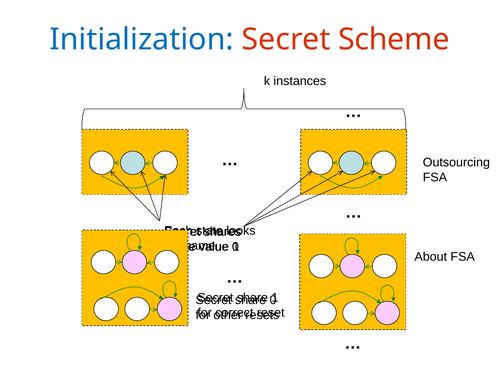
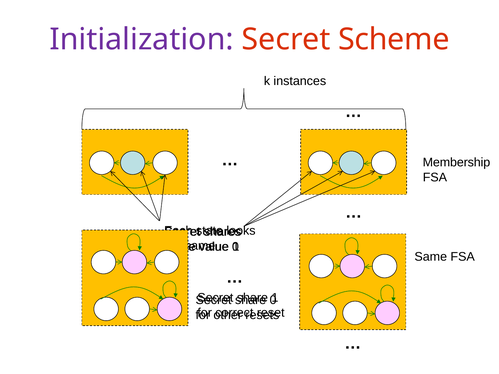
Initialization colour: blue -> purple
Outsourcing: Outsourcing -> Membership
About at (431, 257): About -> Same
